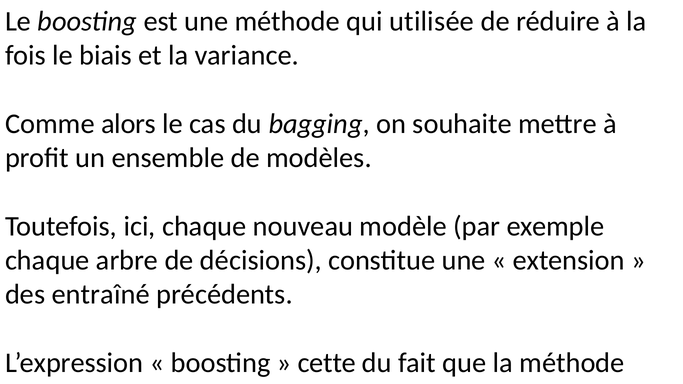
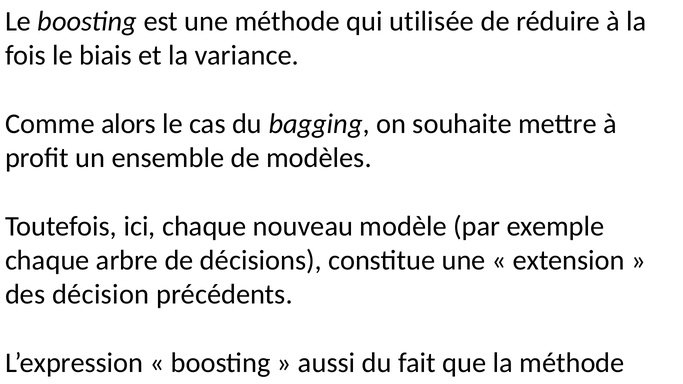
entraîné: entraîné -> décision
cette: cette -> aussi
